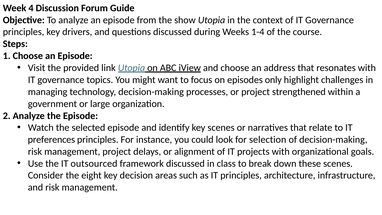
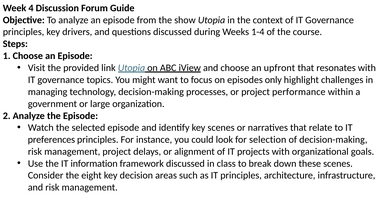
address: address -> upfront
strengthened: strengthened -> performance
outsourced: outsourced -> information
